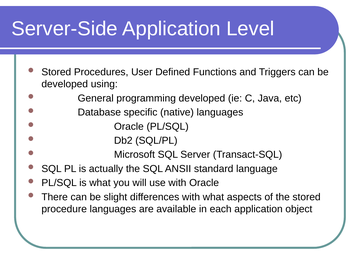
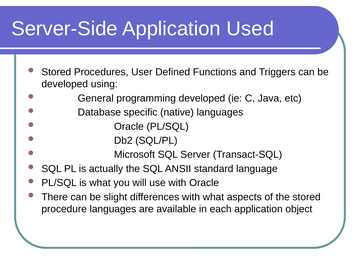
Level: Level -> Used
